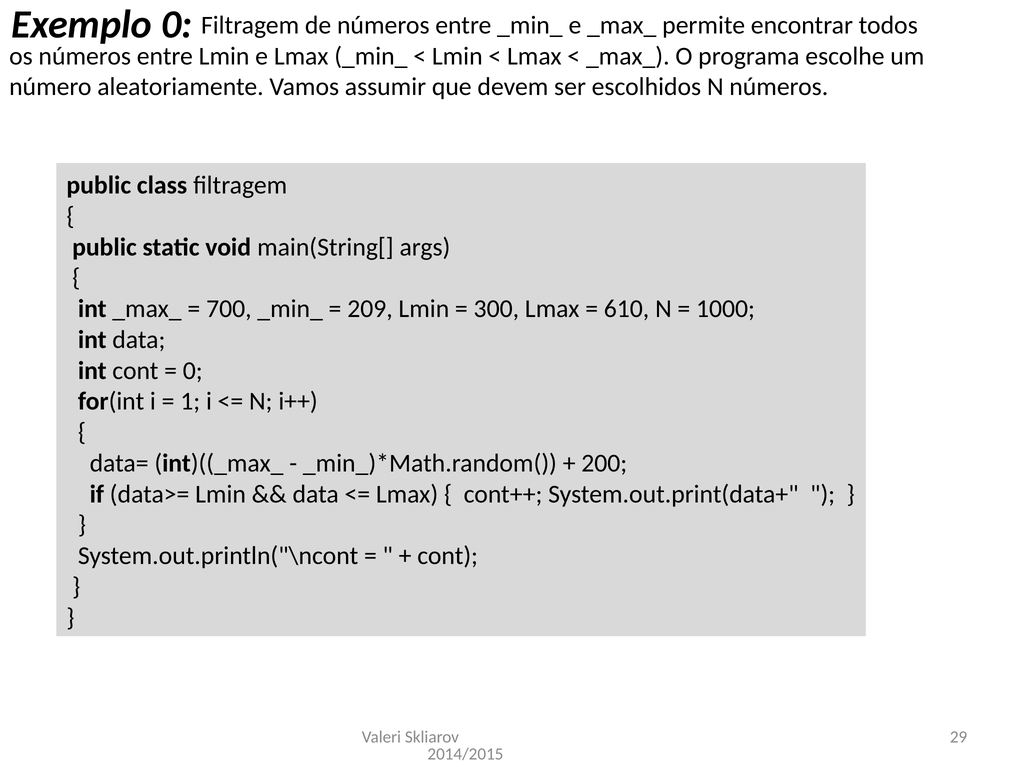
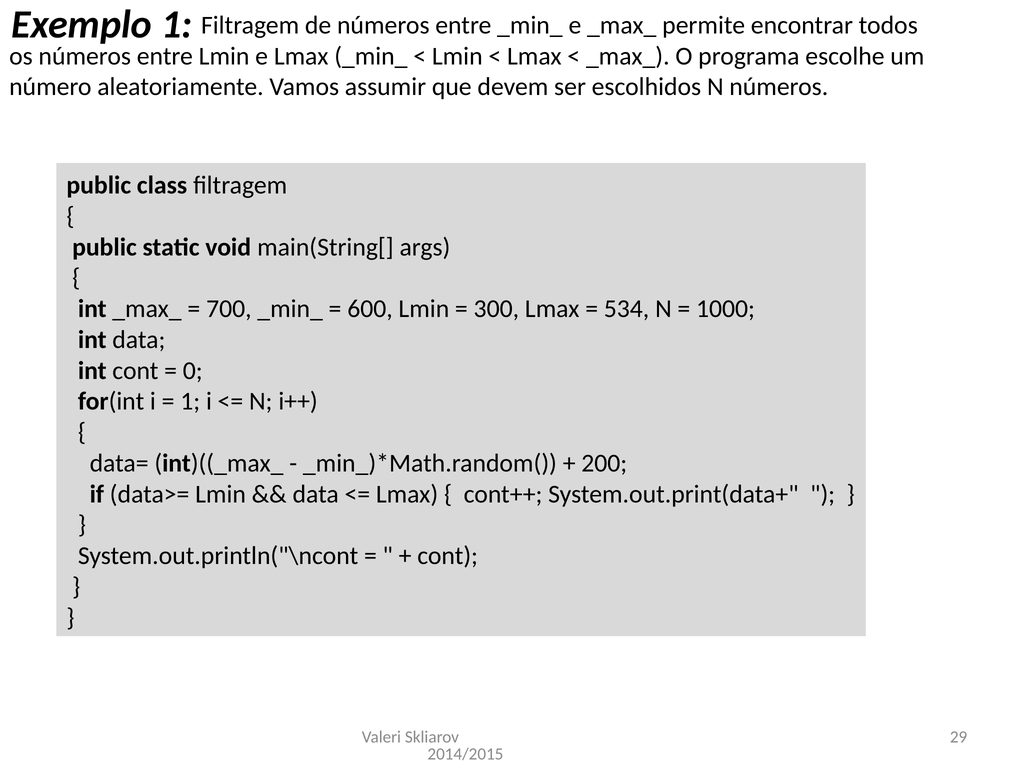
Exemplo 0: 0 -> 1
209: 209 -> 600
610: 610 -> 534
